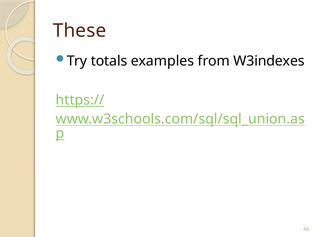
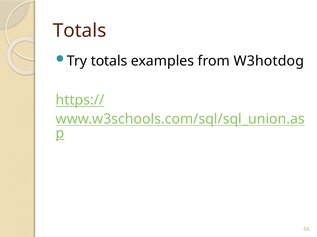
These at (80, 31): These -> Totals
W3indexes: W3indexes -> W3hotdog
